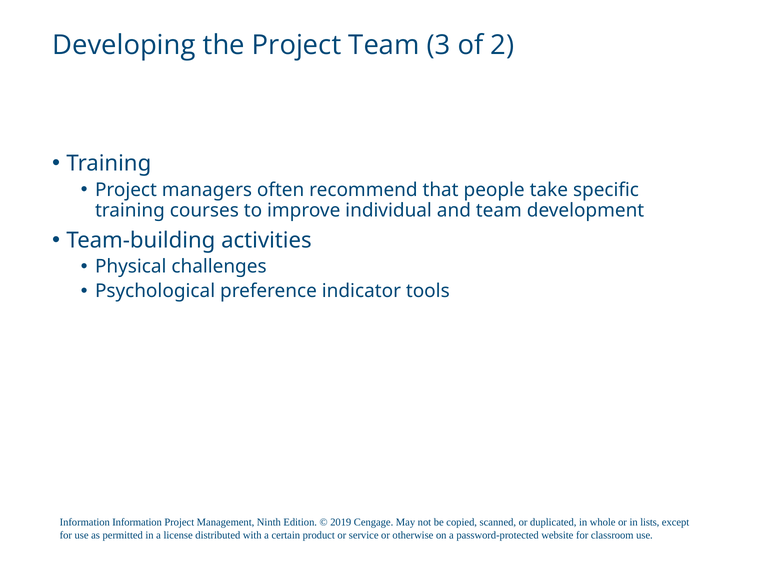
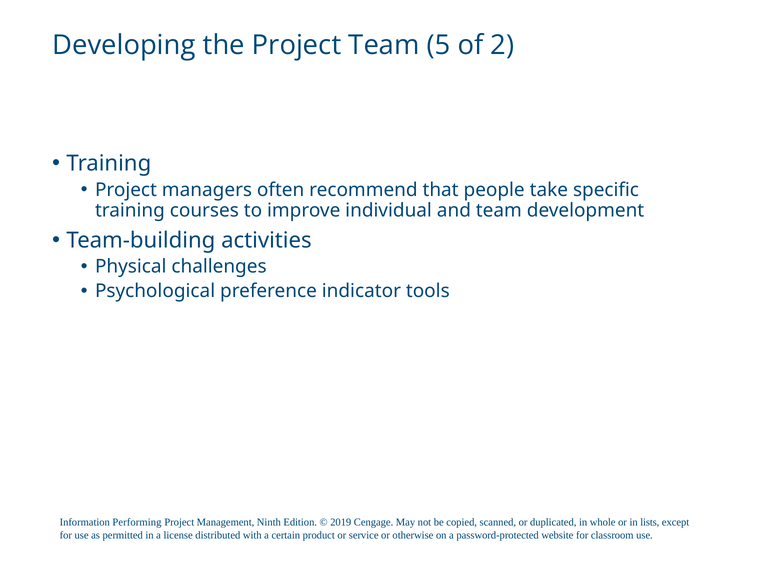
3: 3 -> 5
Information Information: Information -> Performing
